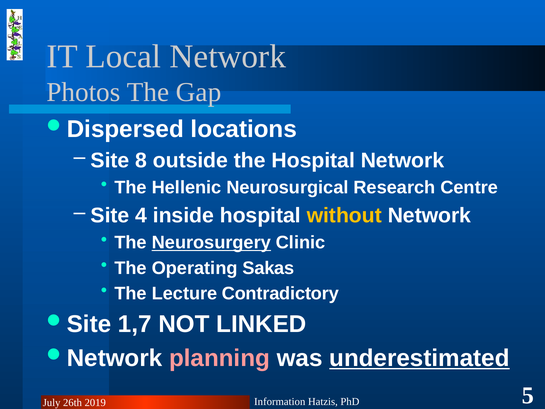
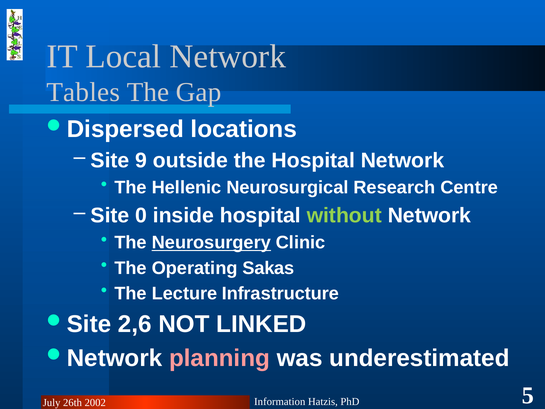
Photos: Photos -> Tables
8: 8 -> 9
4: 4 -> 0
without colour: yellow -> light green
Contradictory: Contradictory -> Infrastructure
1,7: 1,7 -> 2,6
underestimated underline: present -> none
2019: 2019 -> 2002
